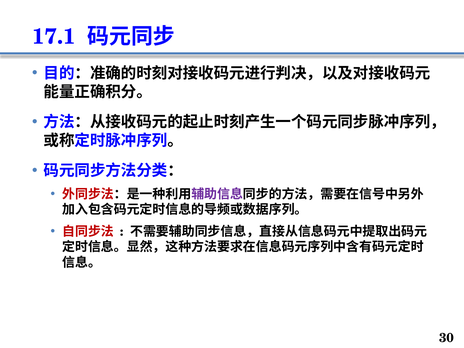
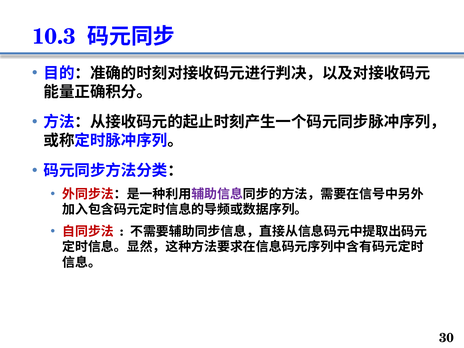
17.1: 17.1 -> 10.3
